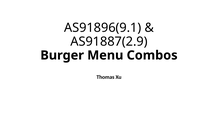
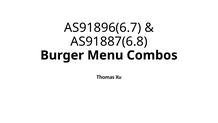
AS91896(9.1: AS91896(9.1 -> AS91896(6.7
AS91887(2.9: AS91887(2.9 -> AS91887(6.8
